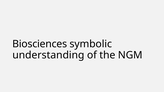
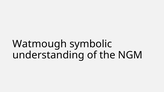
Biosciences: Biosciences -> Watmough
